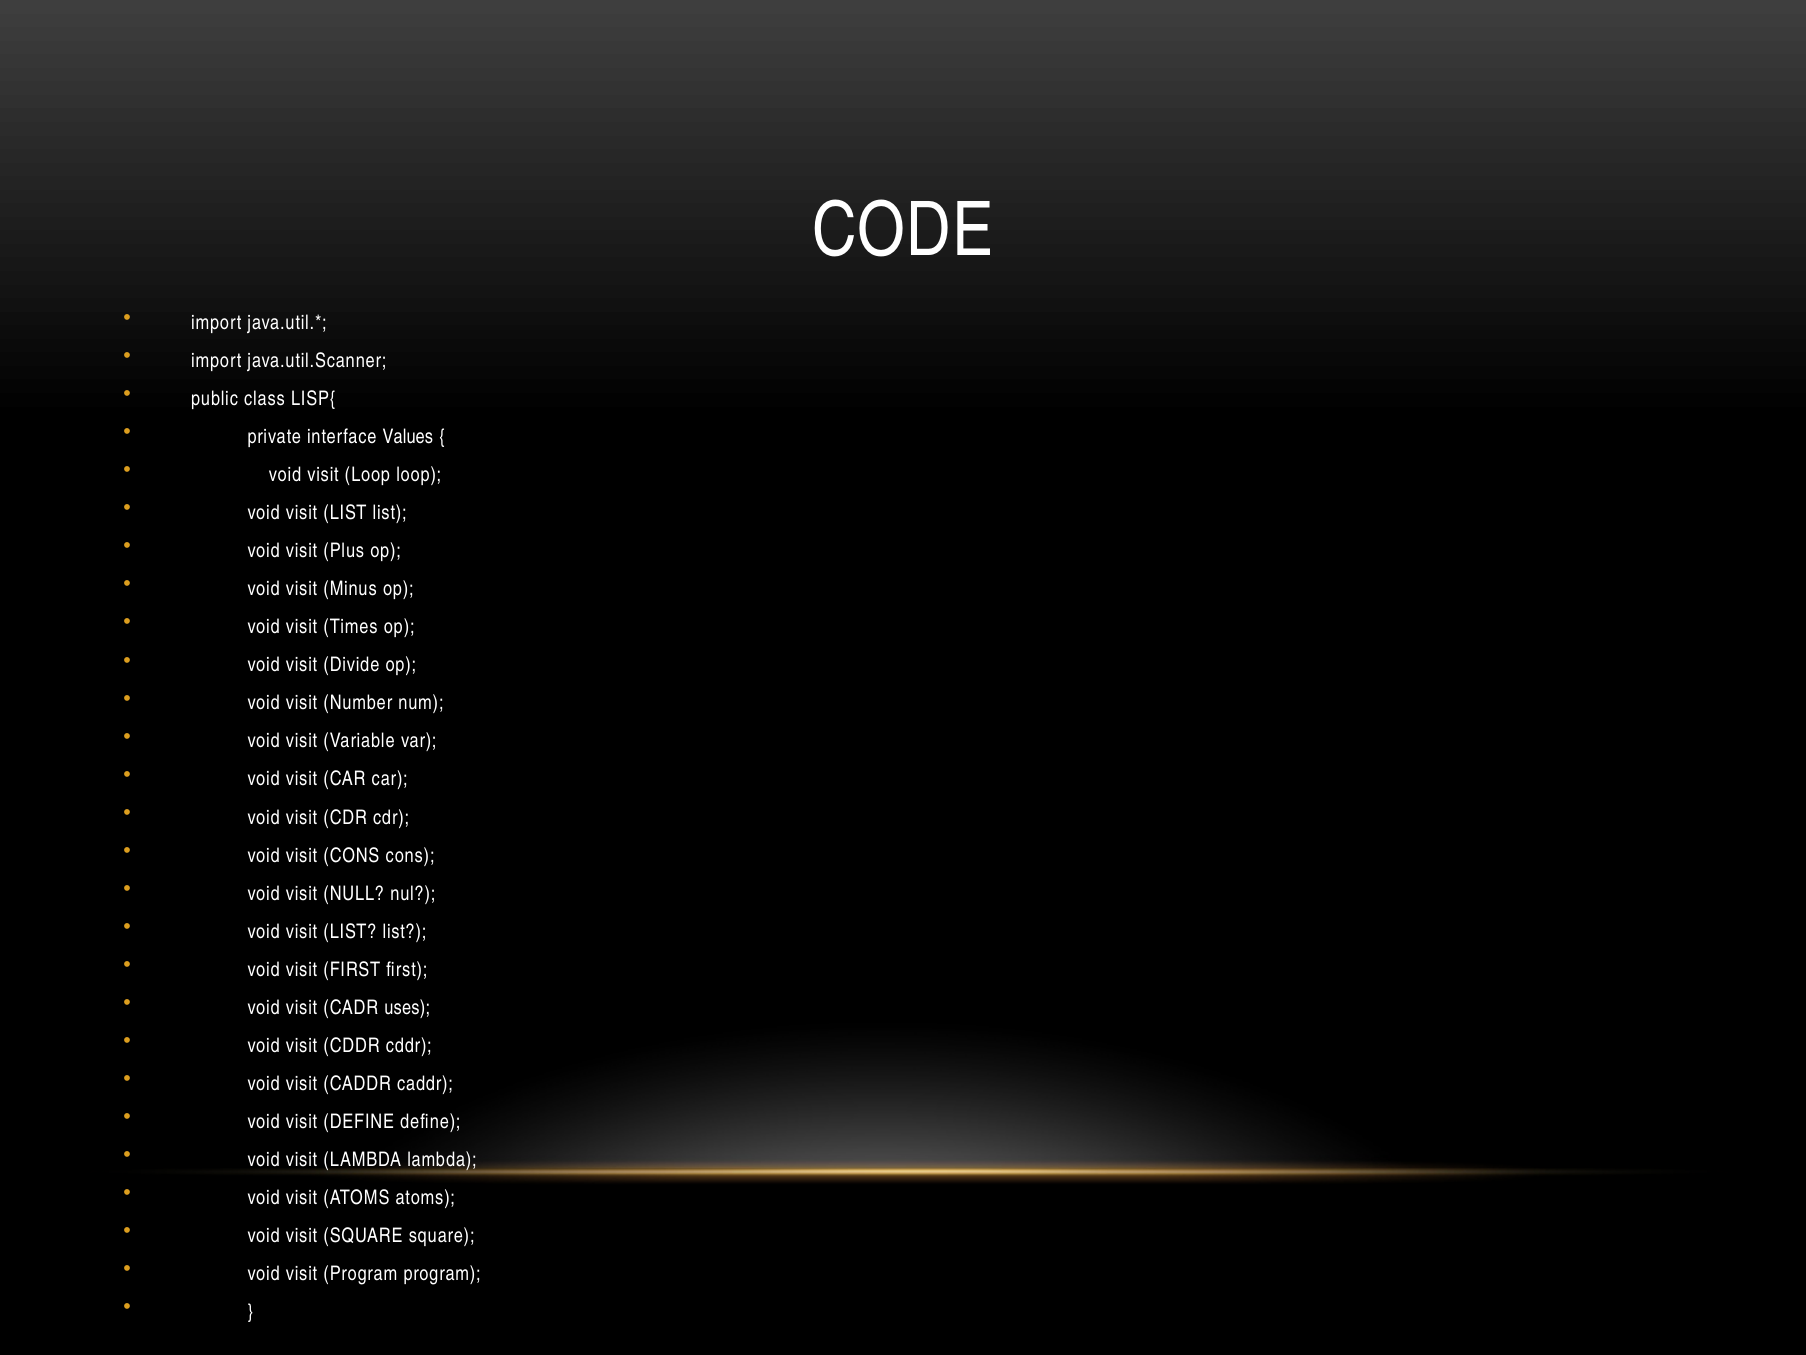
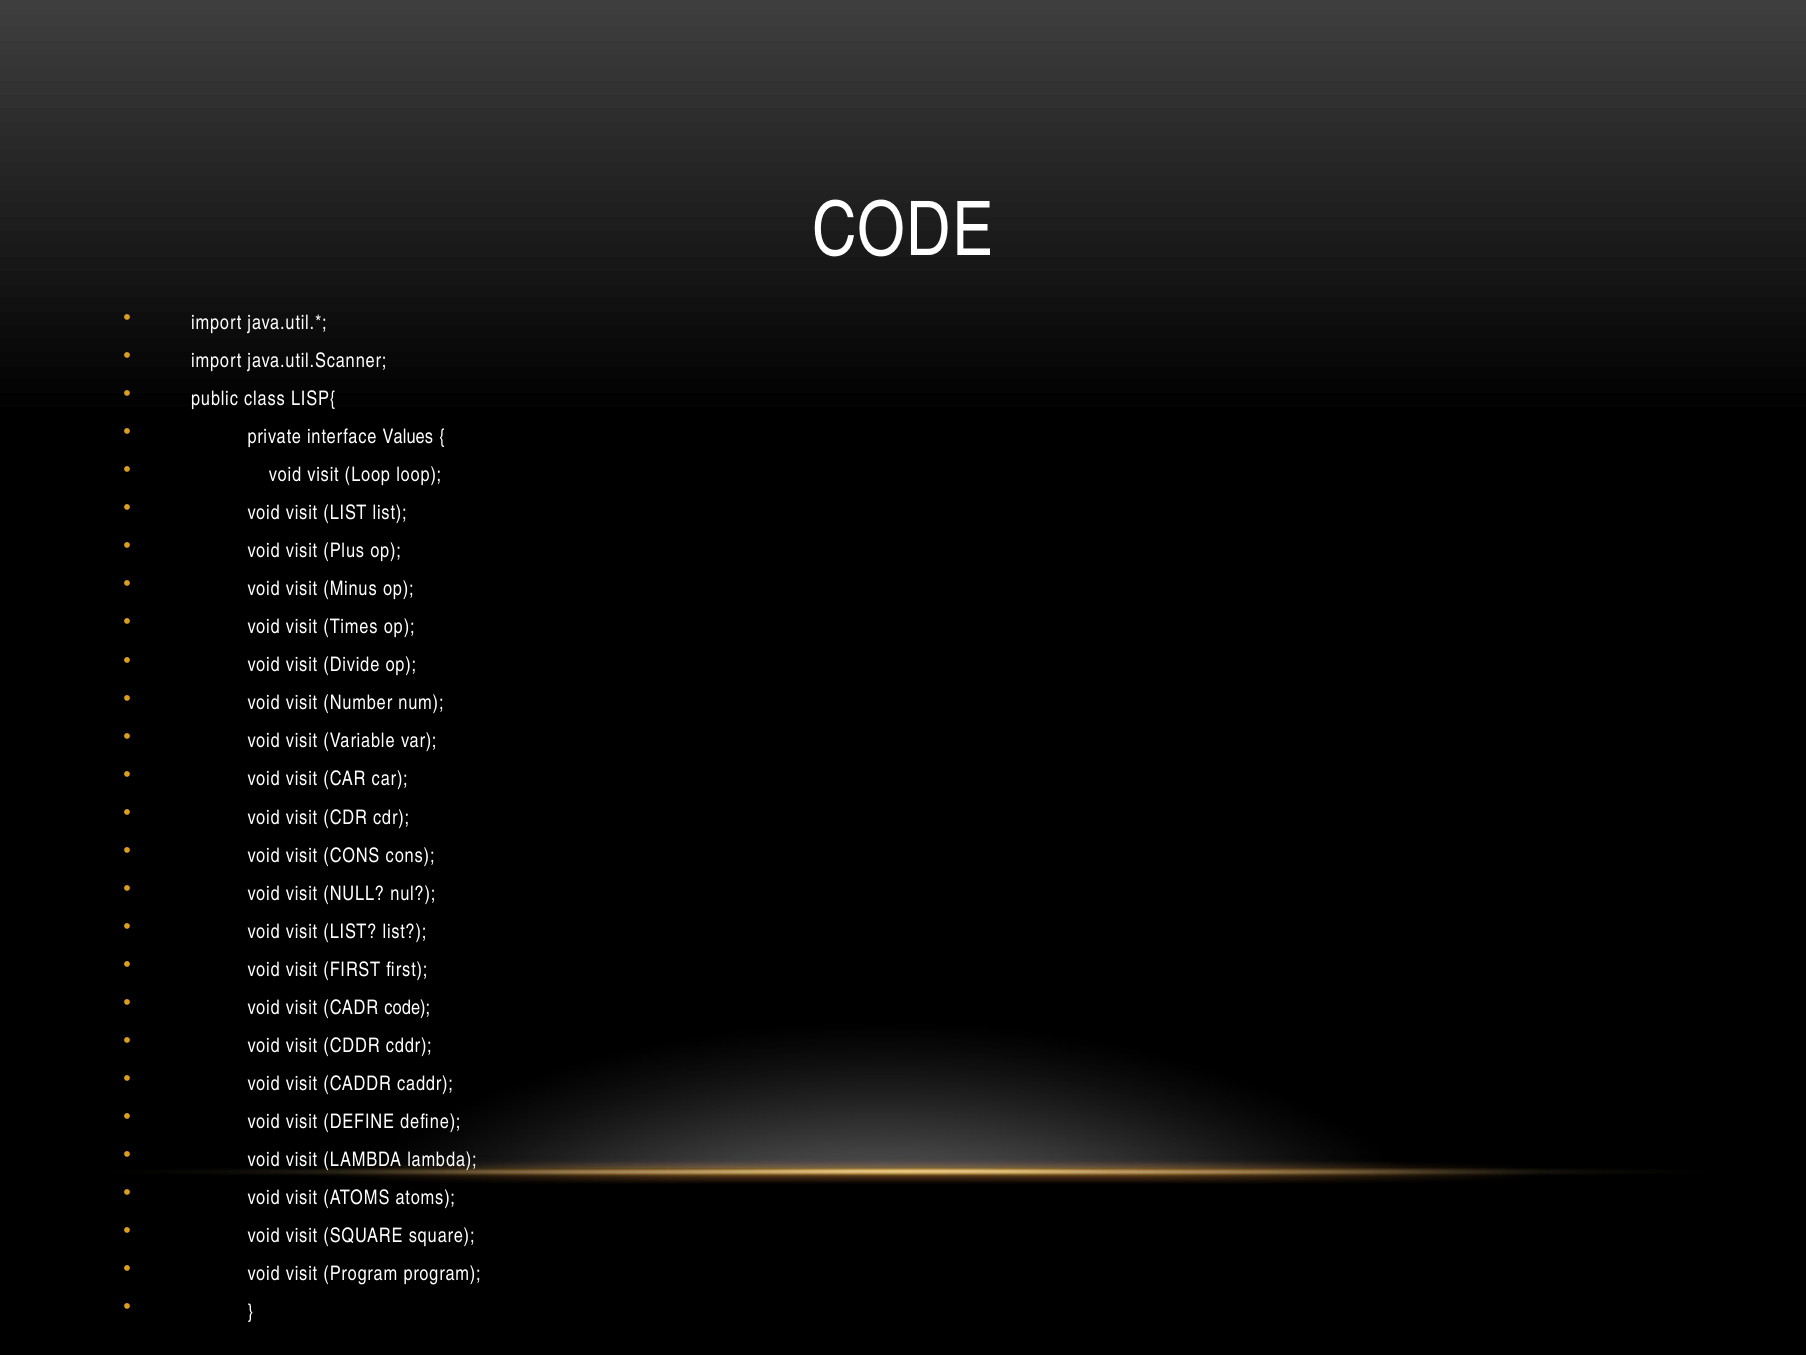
CADR uses: uses -> code
